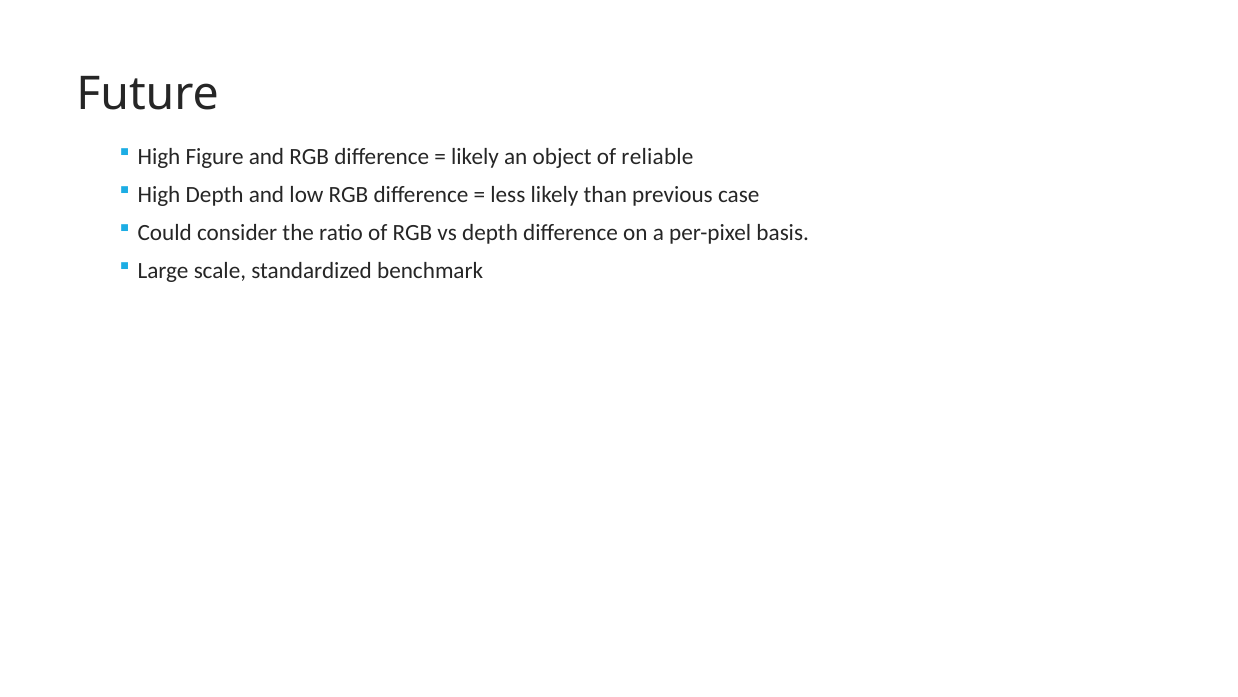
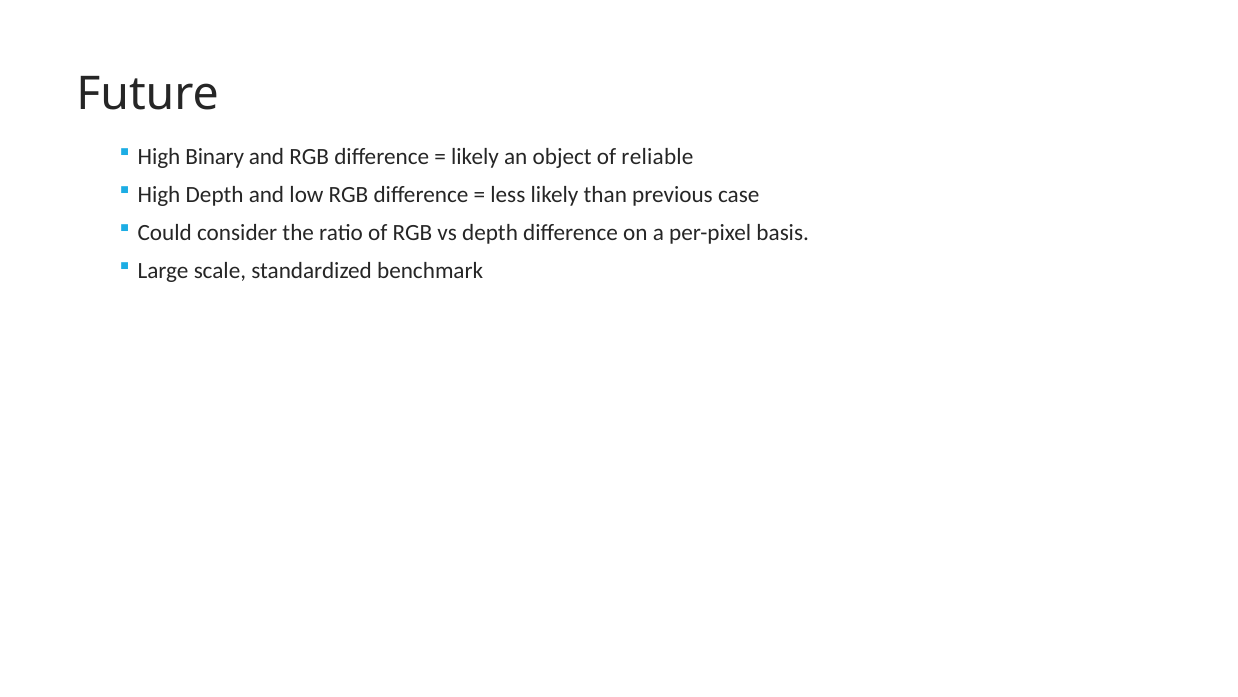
Figure: Figure -> Binary
